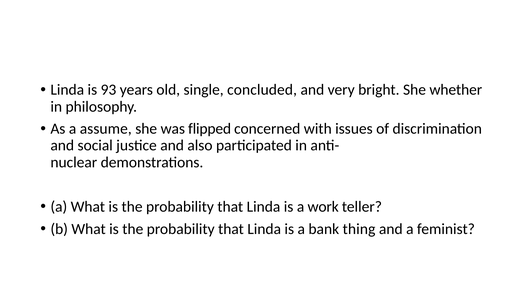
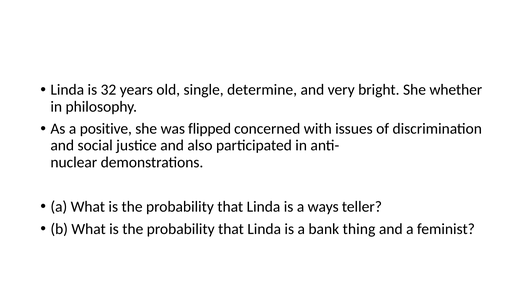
93: 93 -> 32
concluded: concluded -> determine
assume: assume -> positive
work: work -> ways
